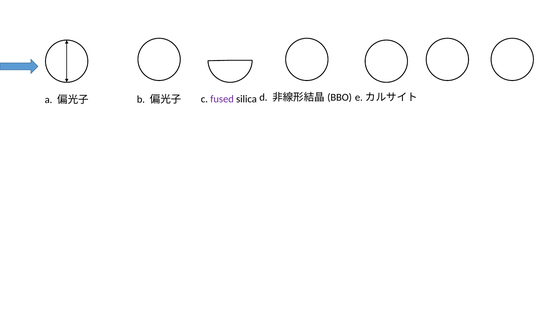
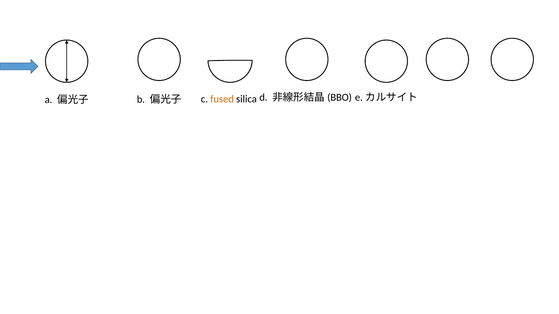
fused colour: purple -> orange
